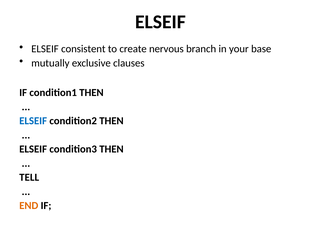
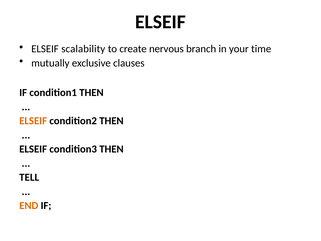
consistent: consistent -> scalability
base: base -> time
ELSEIF at (33, 121) colour: blue -> orange
